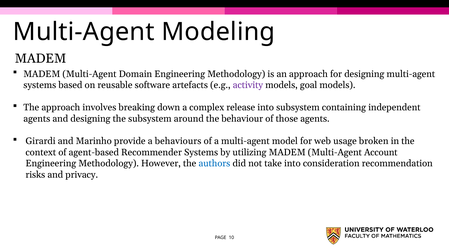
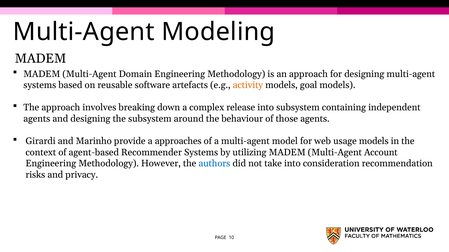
activity colour: purple -> orange
behaviours: behaviours -> approaches
usage broken: broken -> models
